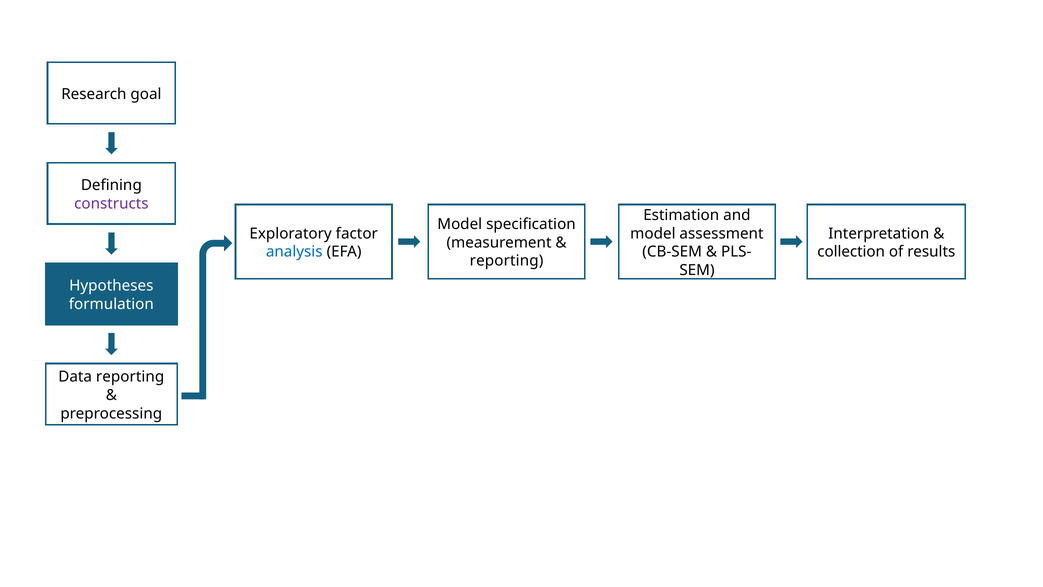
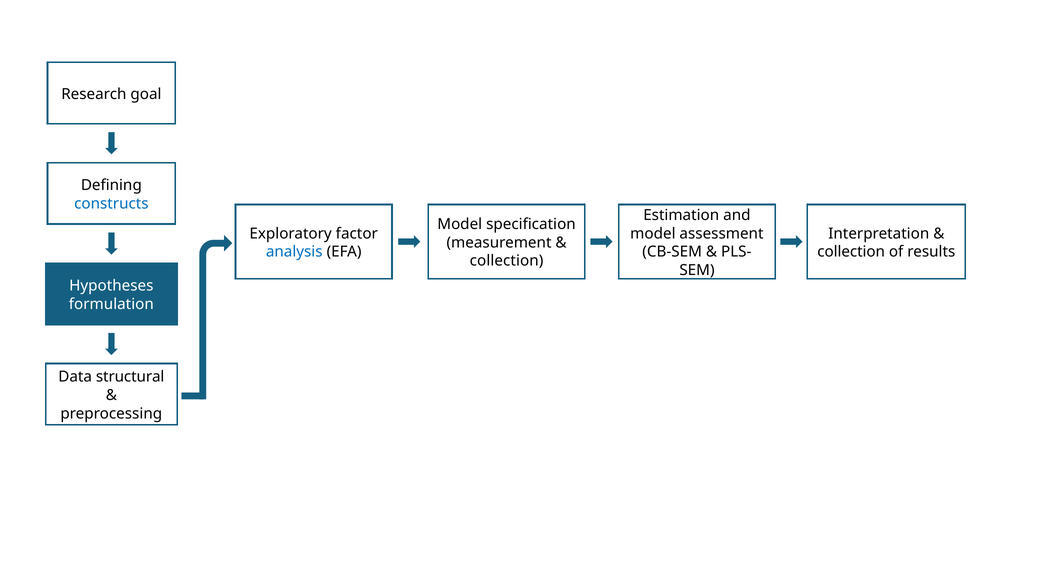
constructs colour: purple -> blue
reporting at (507, 261): reporting -> collection
Data reporting: reporting -> structural
